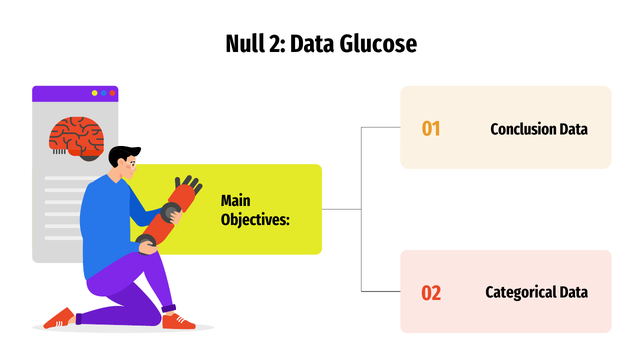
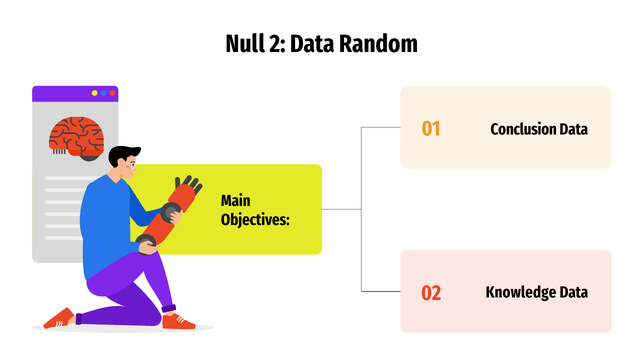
Glucose: Glucose -> Random
Categorical: Categorical -> Knowledge
